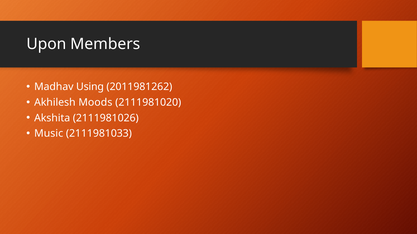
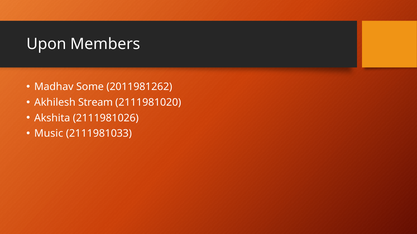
Using: Using -> Some
Moods: Moods -> Stream
